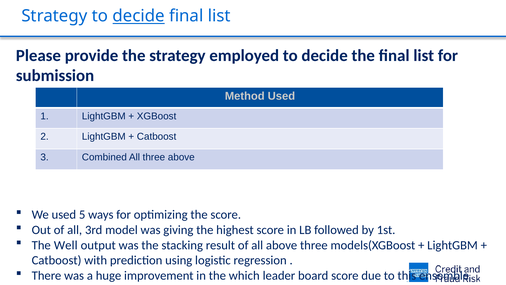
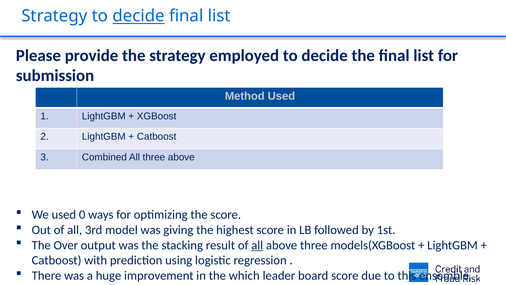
5: 5 -> 0
Well: Well -> Over
all at (257, 245) underline: none -> present
